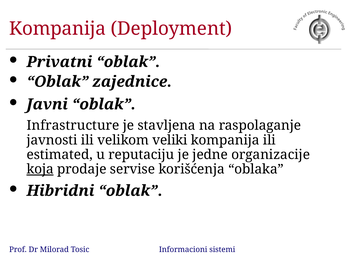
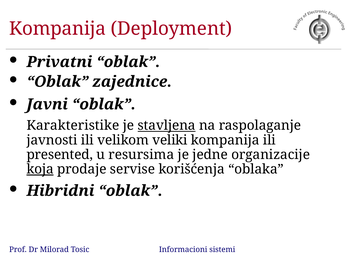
Infrastructure: Infrastructure -> Karakteristike
stavljena underline: none -> present
estimated: estimated -> presented
reputaciju: reputaciju -> resursima
